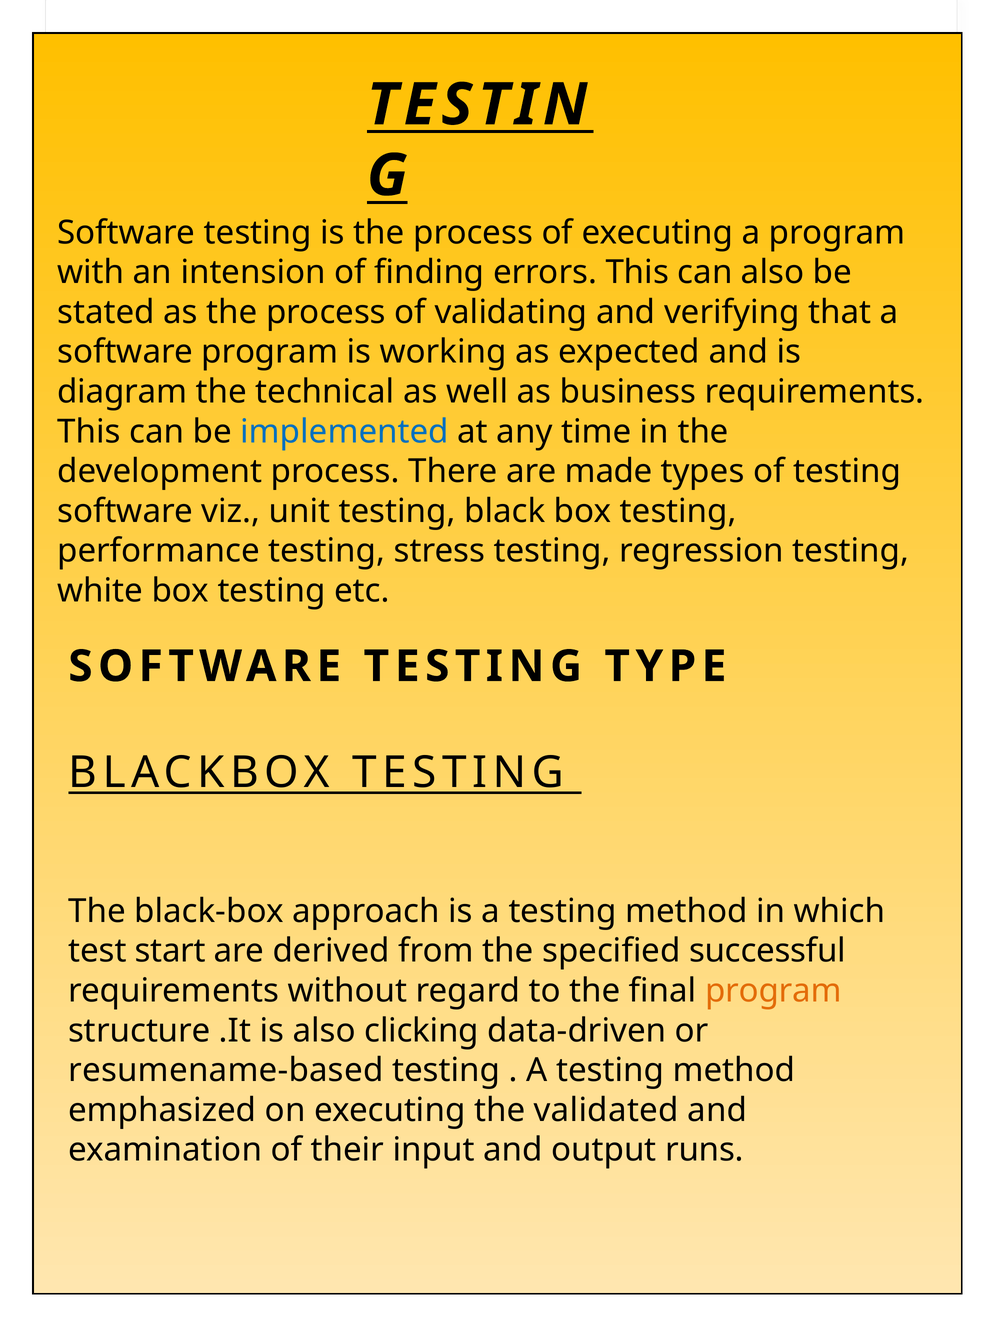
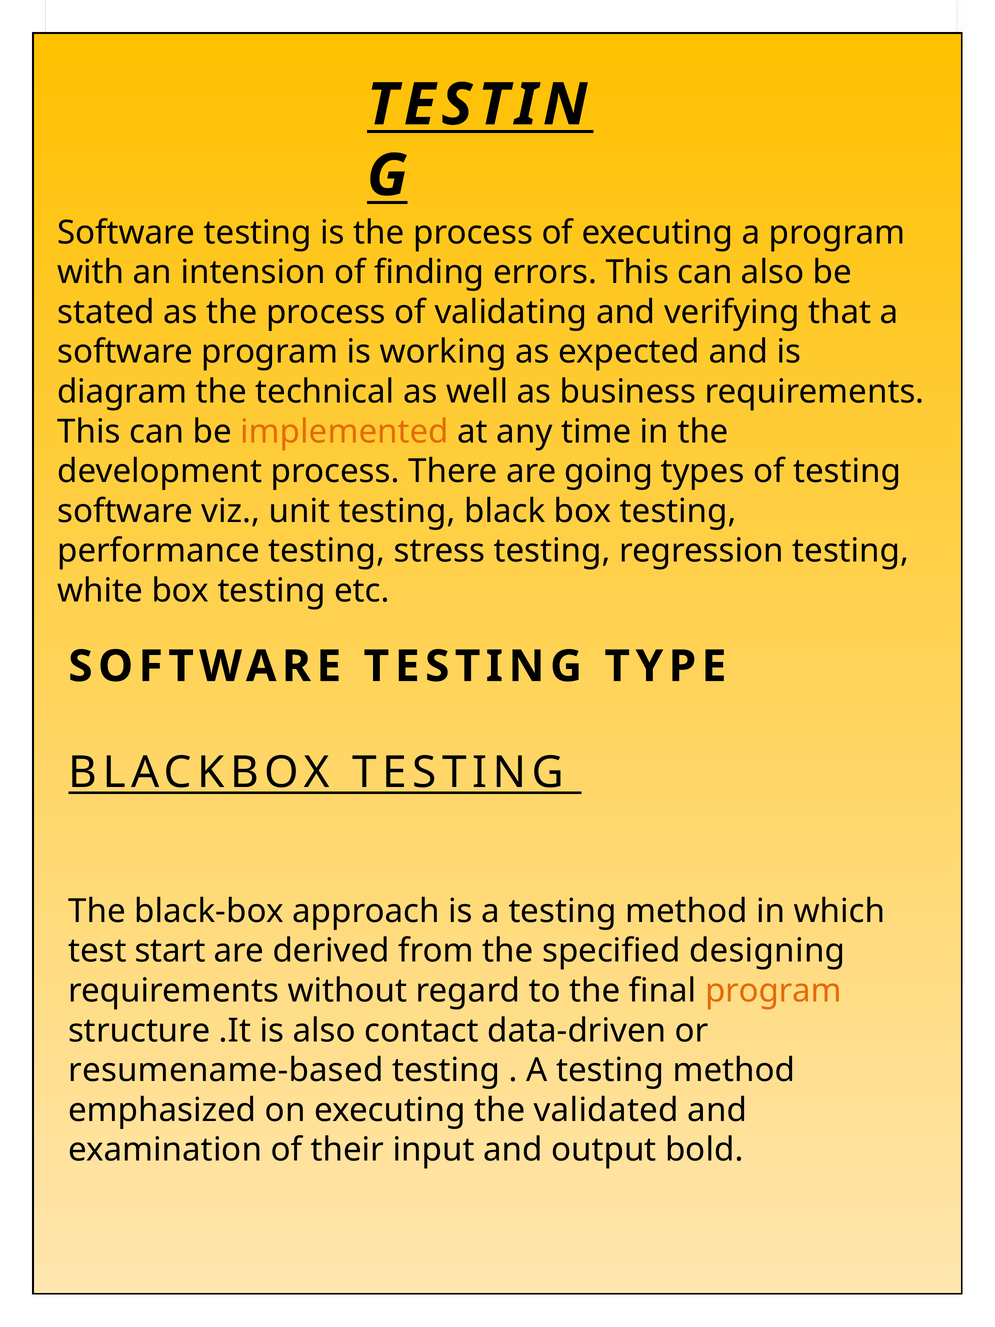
implemented colour: blue -> orange
made: made -> going
successful: successful -> designing
clicking: clicking -> contact
runs: runs -> bold
